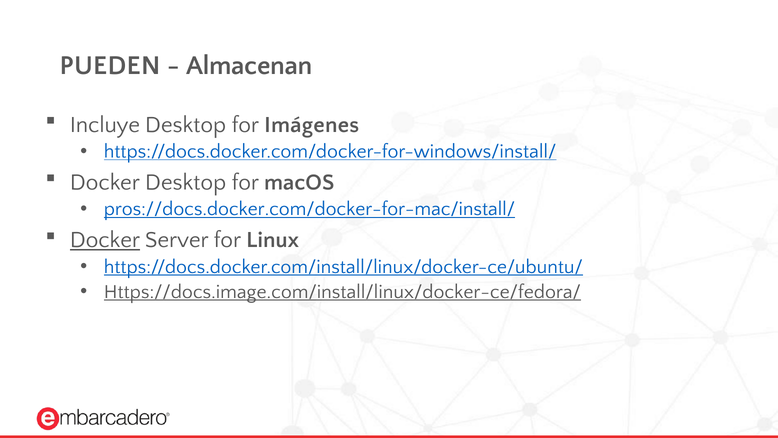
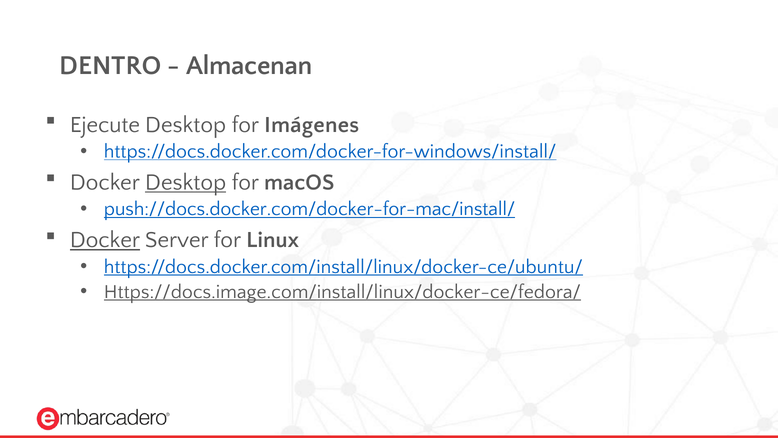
PUEDEN: PUEDEN -> DENTRO
Incluye: Incluye -> Ejecute
Desktop at (186, 182) underline: none -> present
pros://docs.docker.com/docker-for-mac/install/: pros://docs.docker.com/docker-for-mac/install/ -> push://docs.docker.com/docker-for-mac/install/
